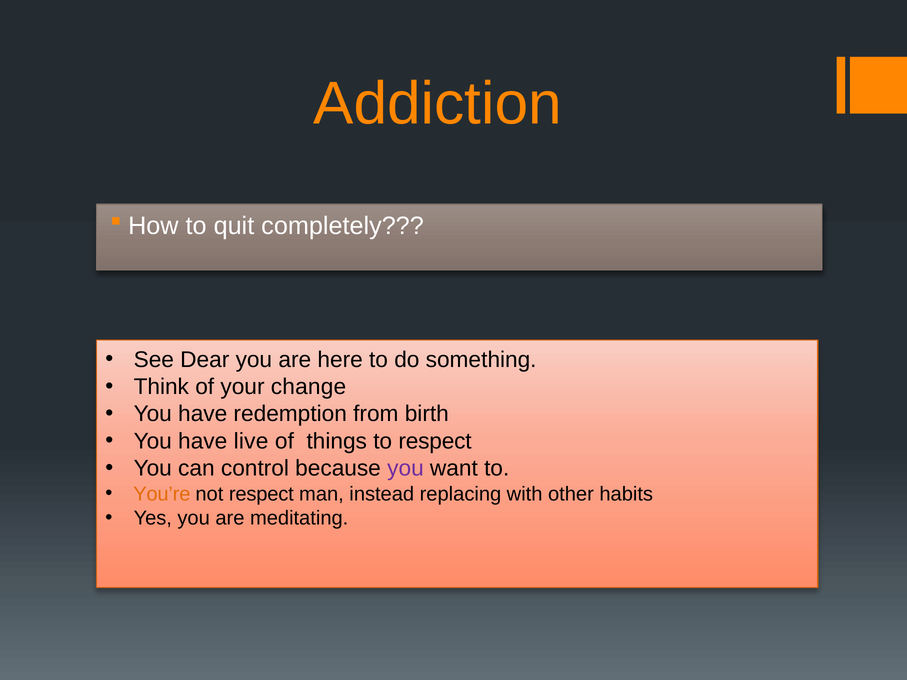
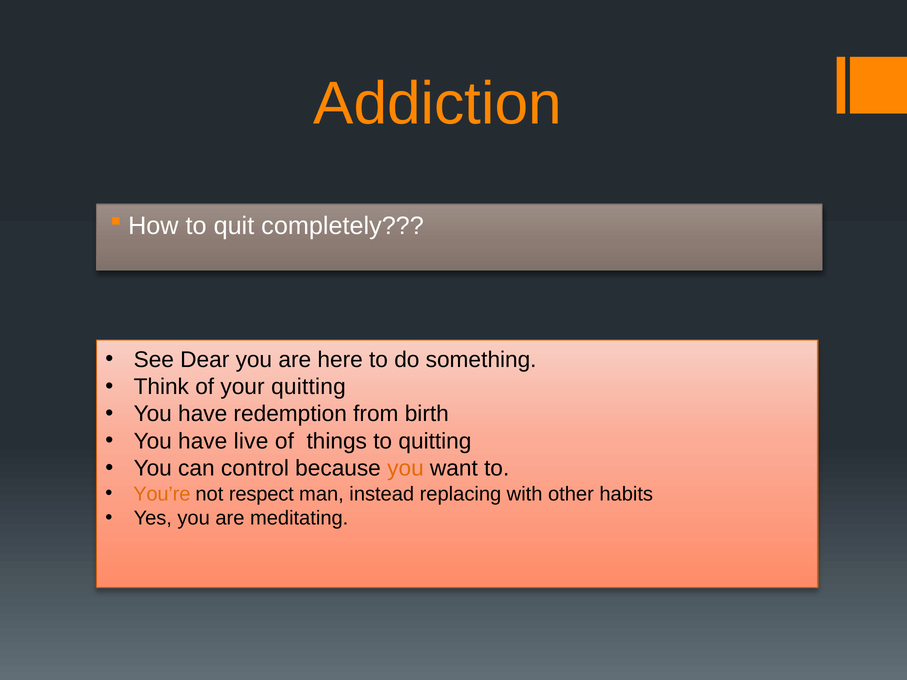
your change: change -> quitting
to respect: respect -> quitting
you at (405, 469) colour: purple -> orange
